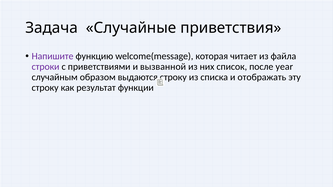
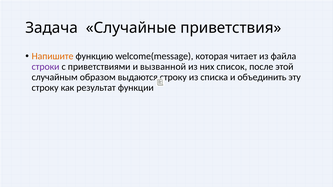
Напишите colour: purple -> orange
year: year -> этой
отображать: отображать -> объединить
